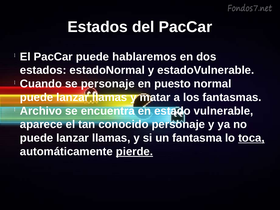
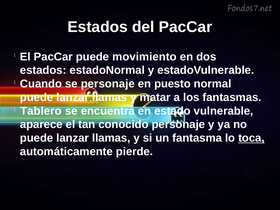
hablaremos: hablaremos -> movimiento
Archivo: Archivo -> Tablero
pierde underline: present -> none
